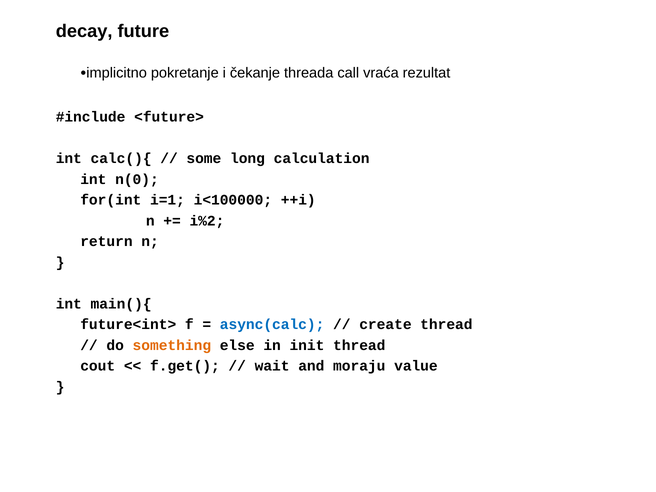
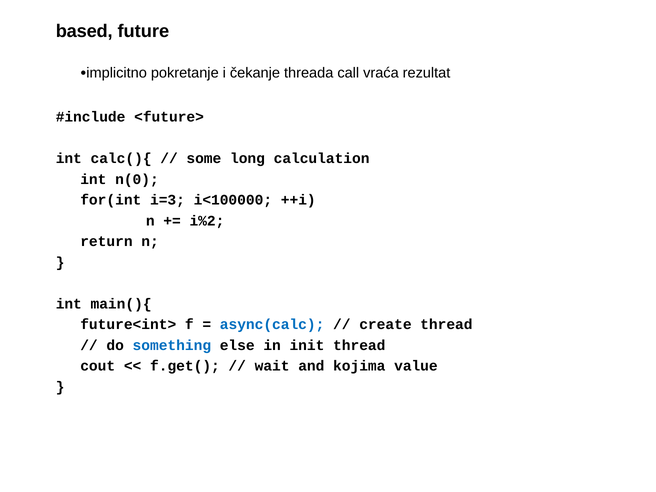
decay: decay -> based
i=1: i=1 -> i=3
something colour: orange -> blue
moraju: moraju -> kojima
